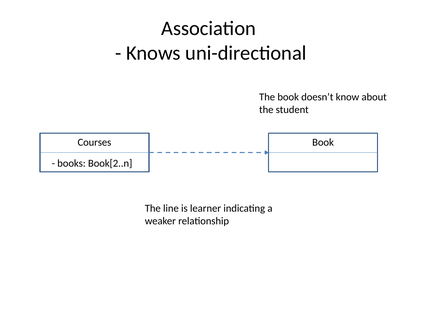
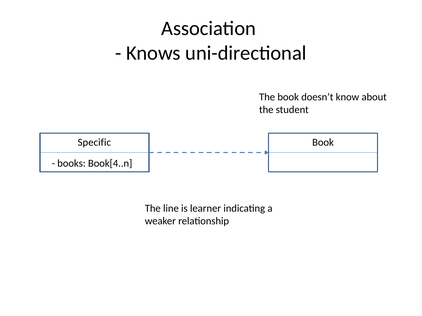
Courses: Courses -> Specific
Book[2..n: Book[2..n -> Book[4..n
